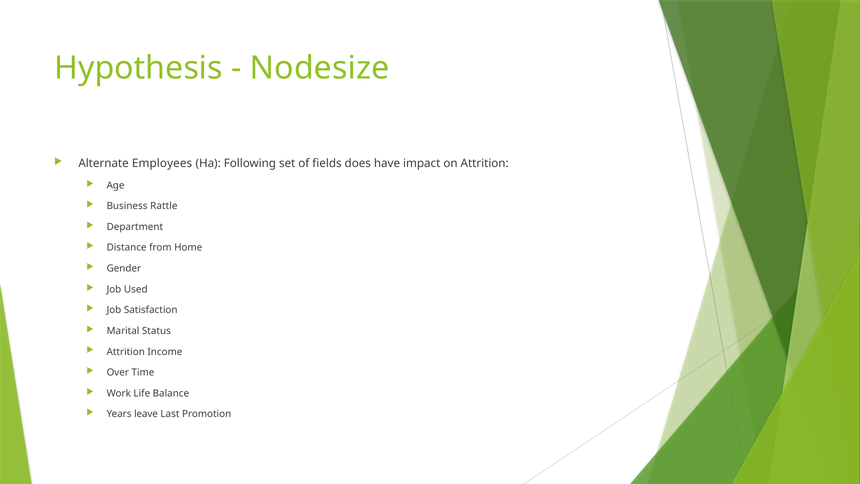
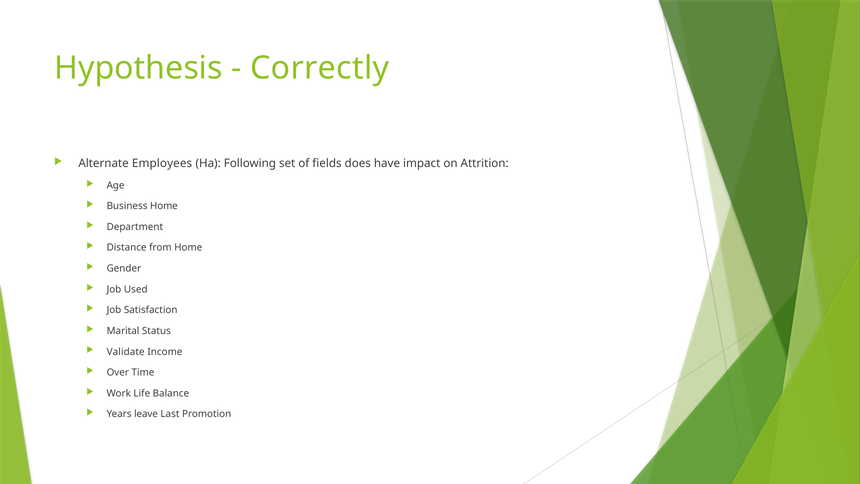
Nodesize: Nodesize -> Correctly
Business Rattle: Rattle -> Home
Attrition at (126, 352): Attrition -> Validate
